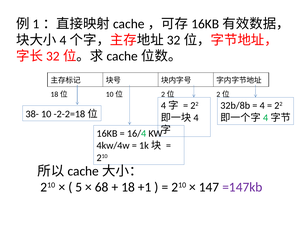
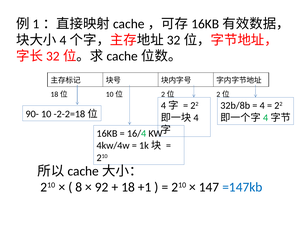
38-: 38- -> 90-
5: 5 -> 8
68: 68 -> 92
=147kb colour: purple -> blue
